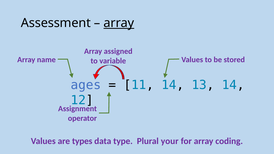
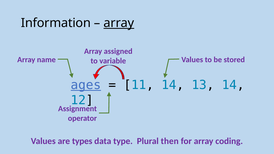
Assessment: Assessment -> Information
ages underline: none -> present
your: your -> then
